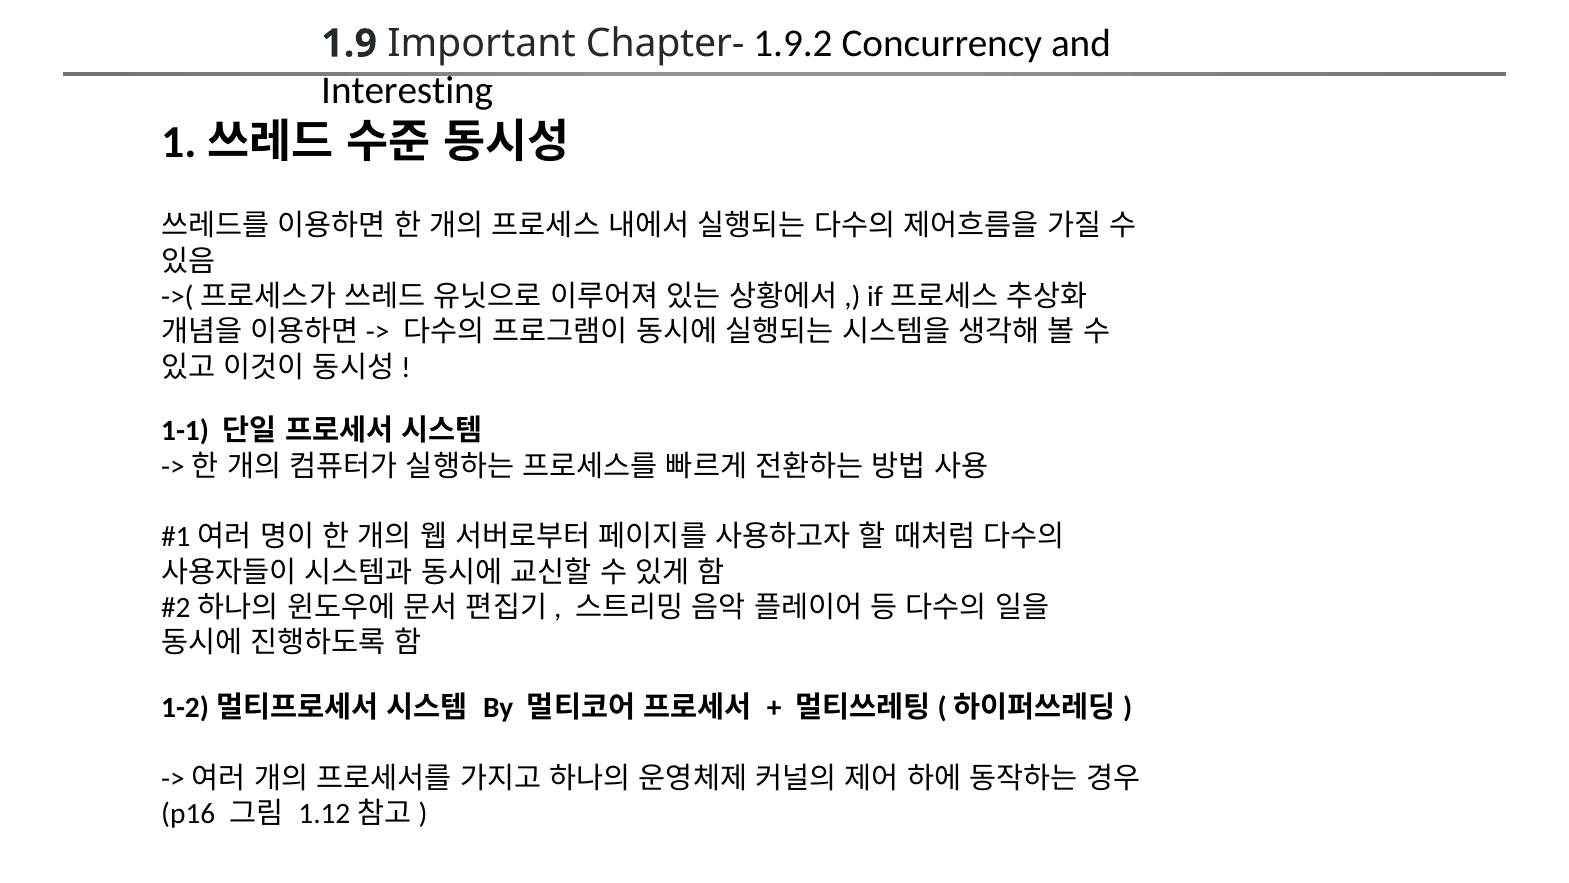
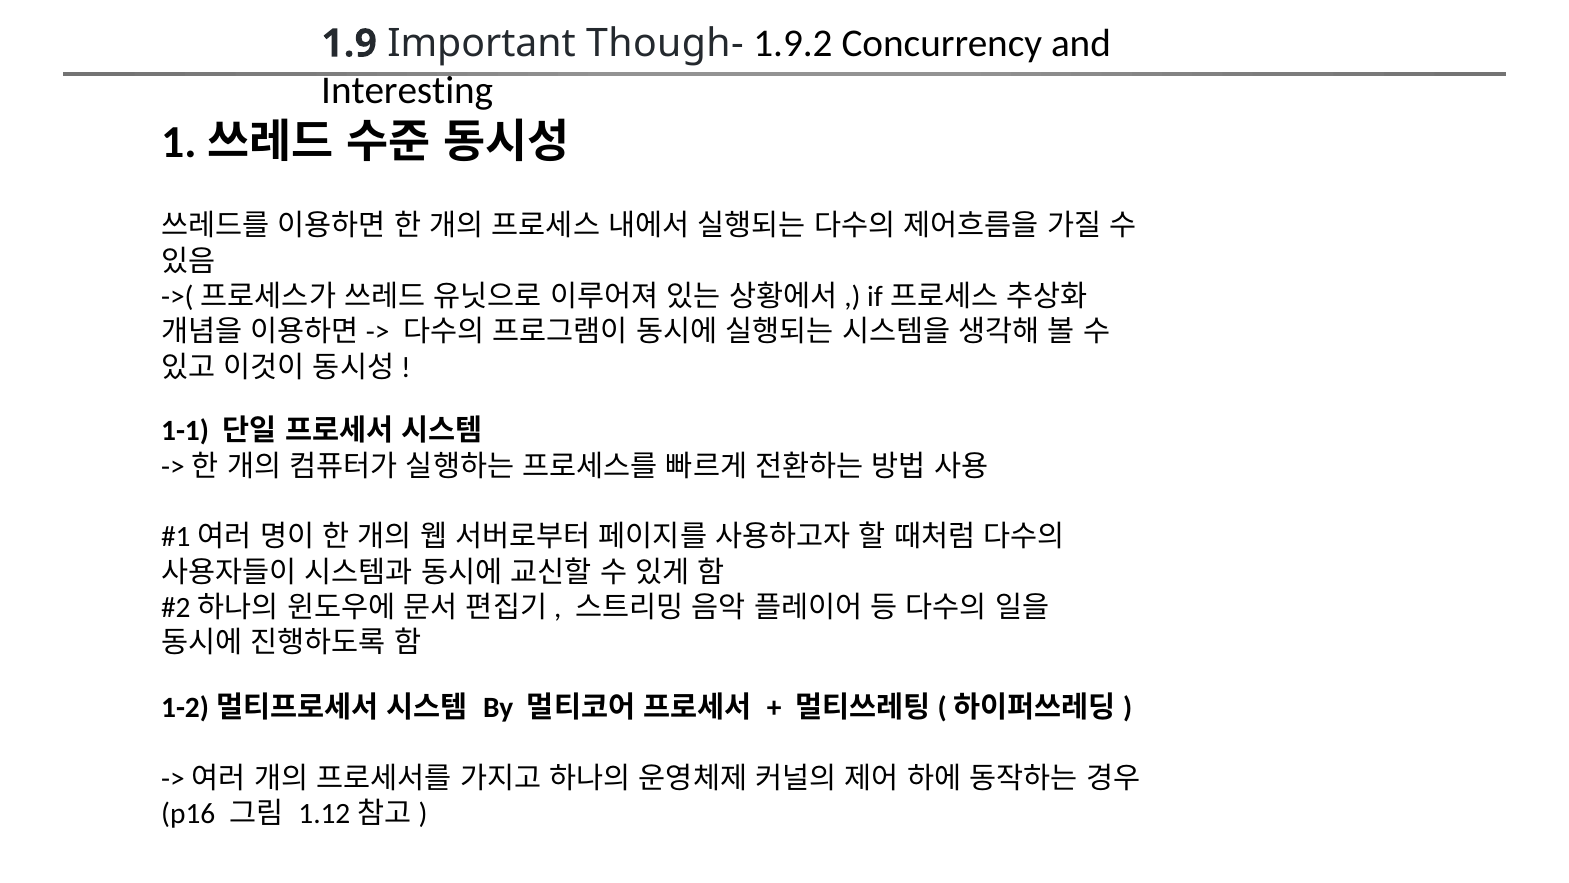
Chapter-: Chapter- -> Though-
